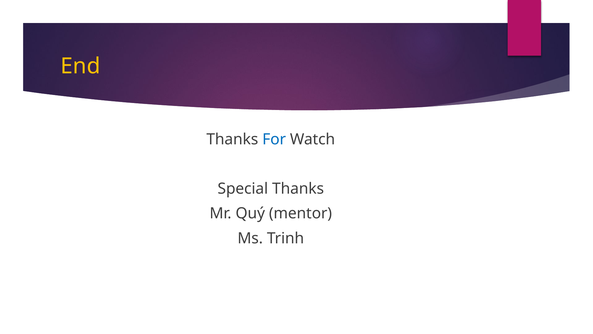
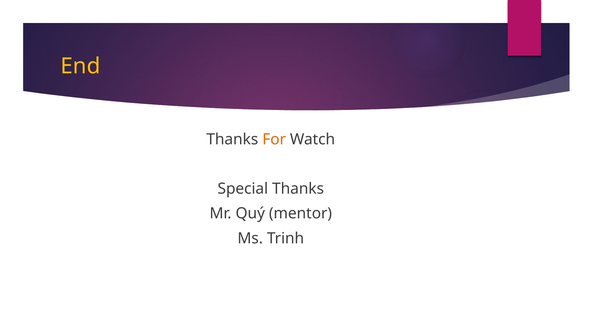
For colour: blue -> orange
